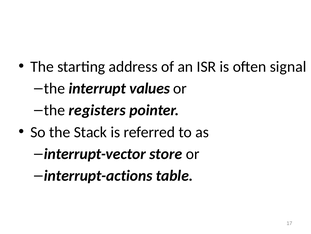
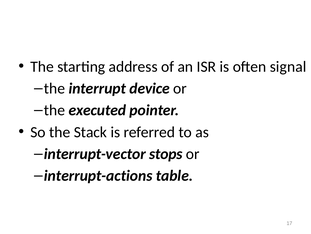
values: values -> device
registers: registers -> executed
store: store -> stops
